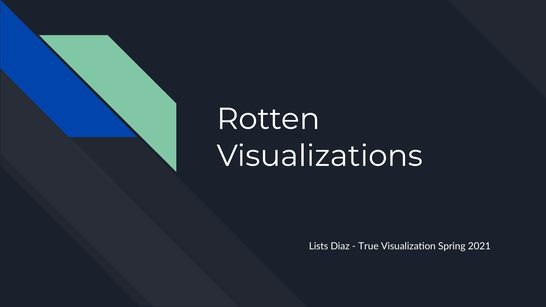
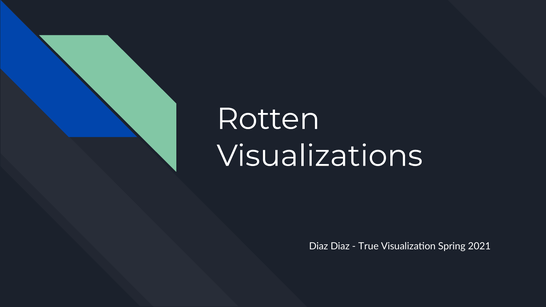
Lists at (319, 246): Lists -> Diaz
